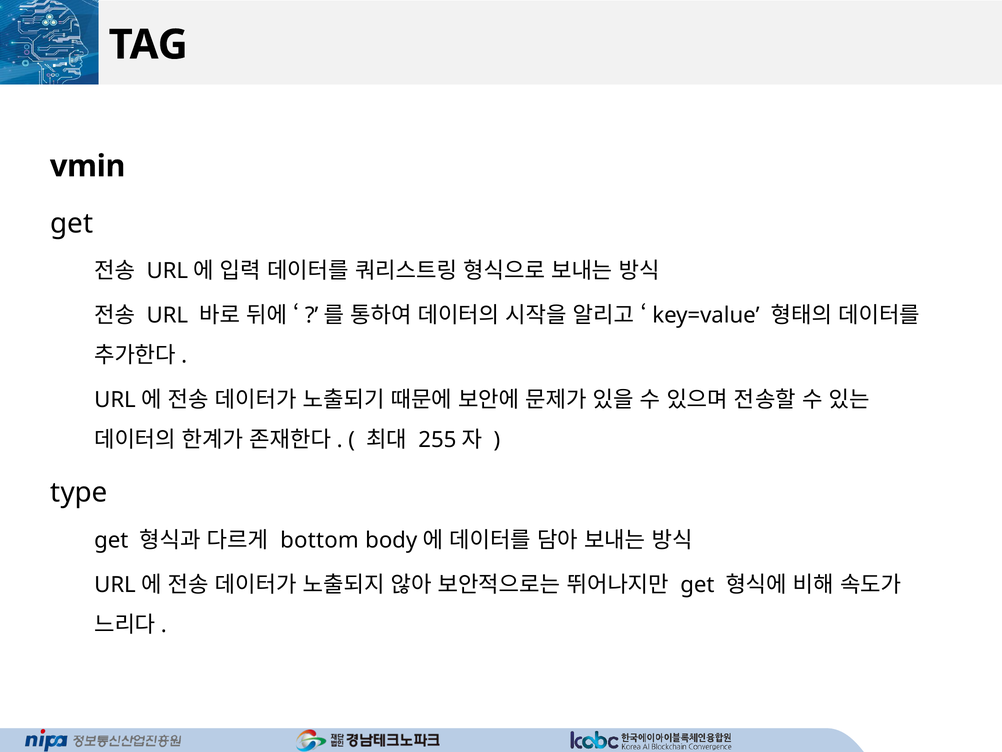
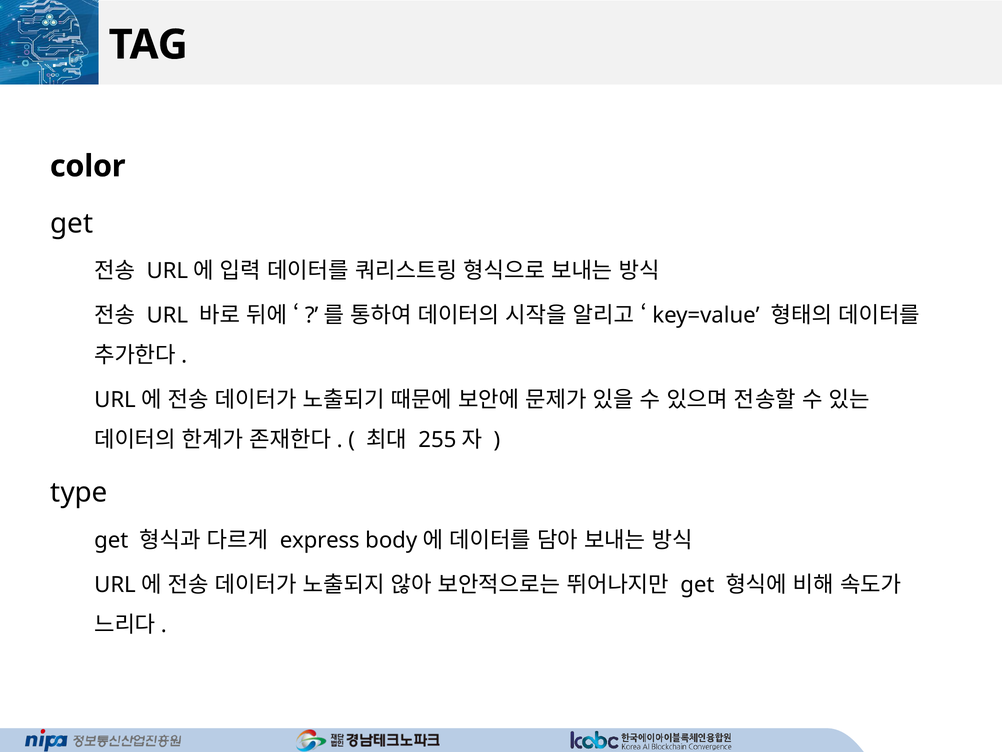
vmin: vmin -> color
bottom: bottom -> express
